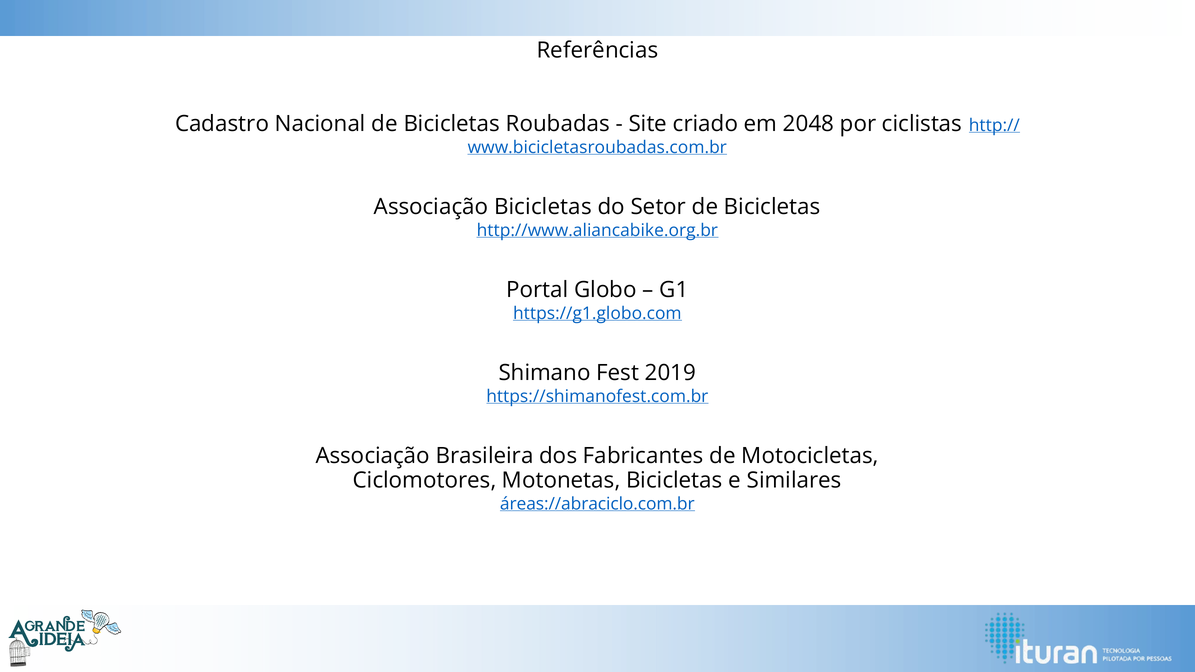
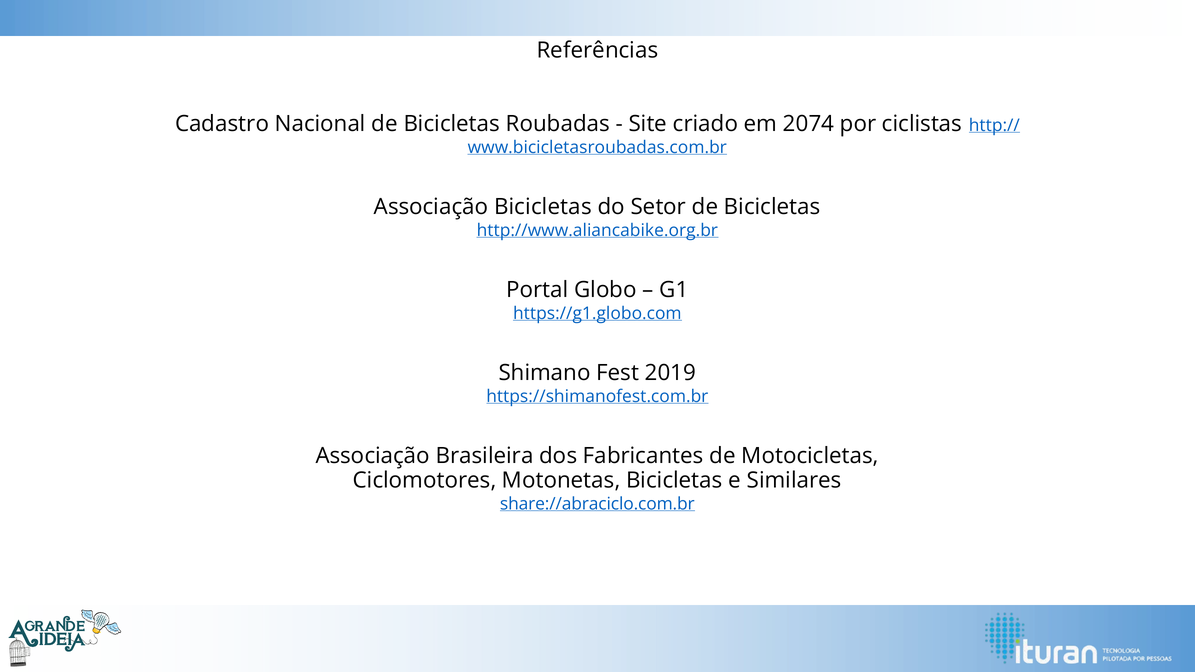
2048: 2048 -> 2074
áreas://abraciclo.com.br: áreas://abraciclo.com.br -> share://abraciclo.com.br
